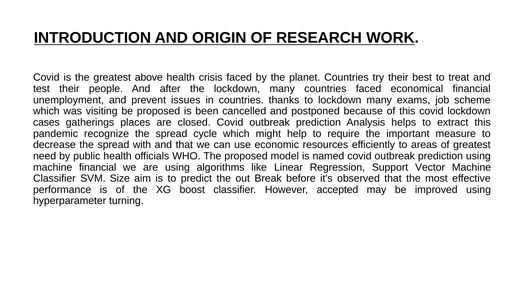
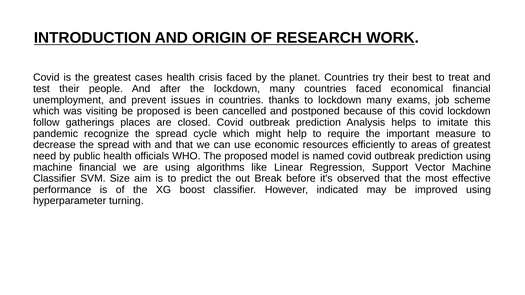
above: above -> cases
cases: cases -> follow
extract: extract -> imitate
accepted: accepted -> indicated
